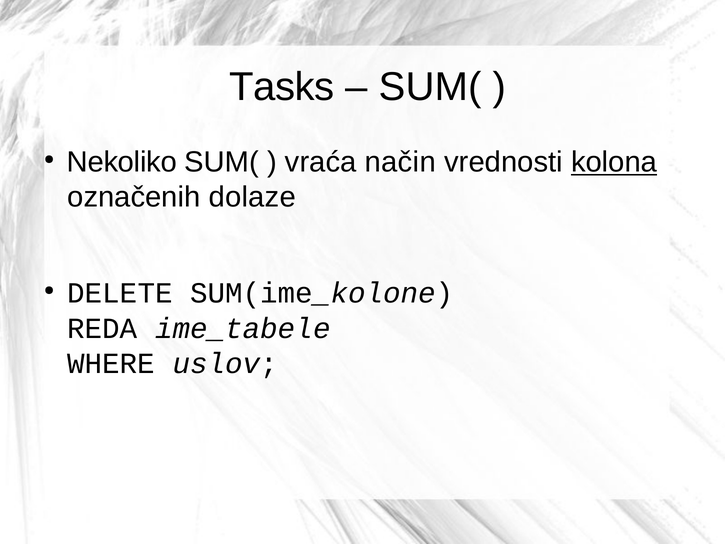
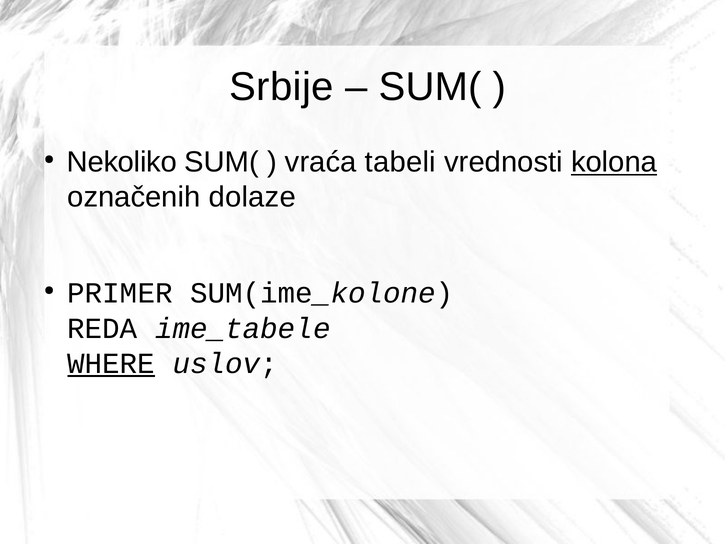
Tasks: Tasks -> Srbije
način: način -> tabeli
DELETE: DELETE -> PRIMER
WHERE underline: none -> present
